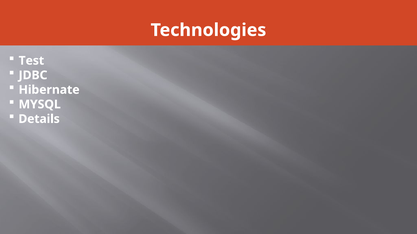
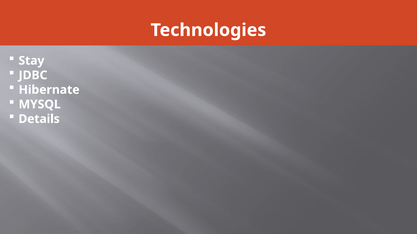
Test: Test -> Stay
